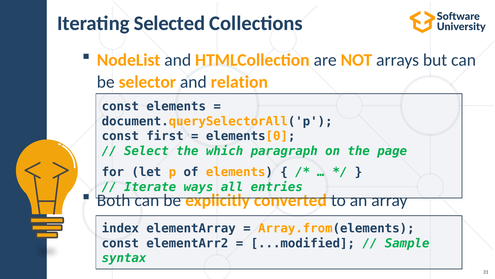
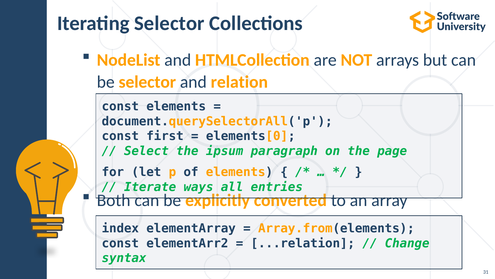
Iterating Selected: Selected -> Selector
which: which -> ipsum
...modified: ...modified -> ...relation
Sample: Sample -> Change
